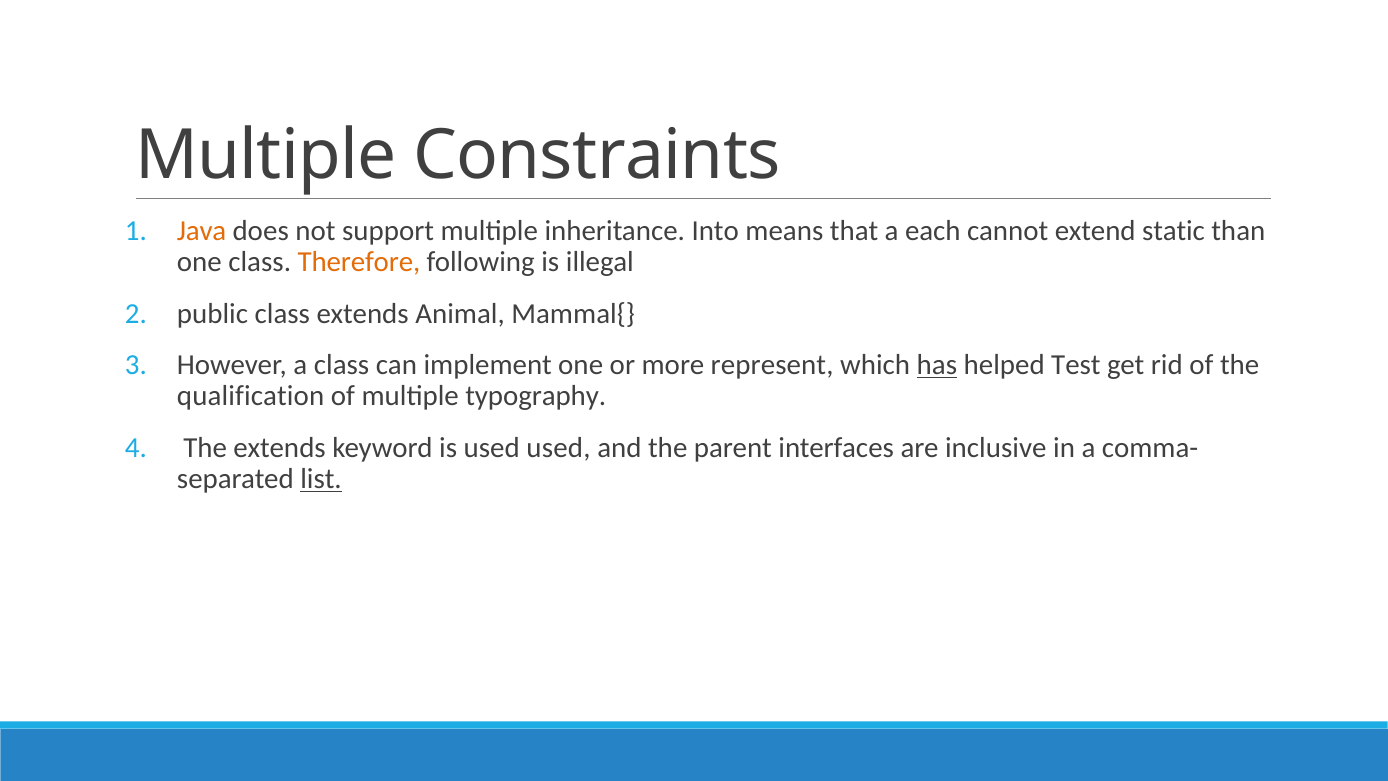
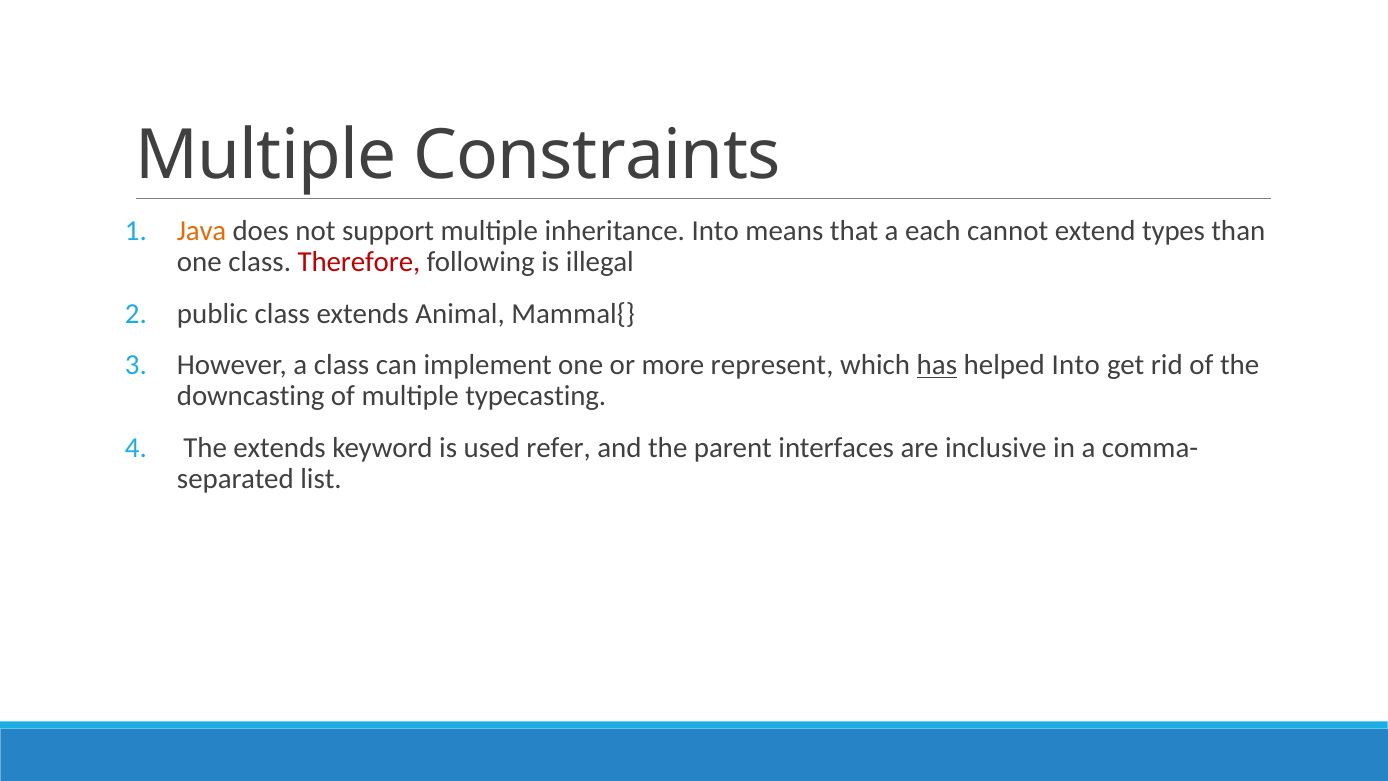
static: static -> types
Therefore colour: orange -> red
helped Test: Test -> Into
qualification: qualification -> downcasting
typography: typography -> typecasting
used used: used -> refer
list underline: present -> none
